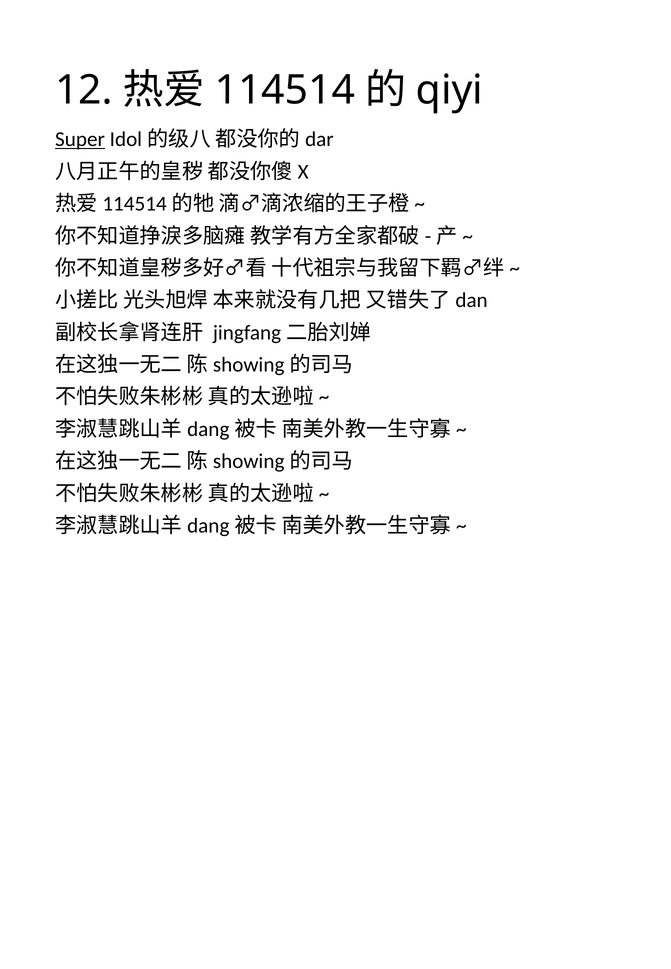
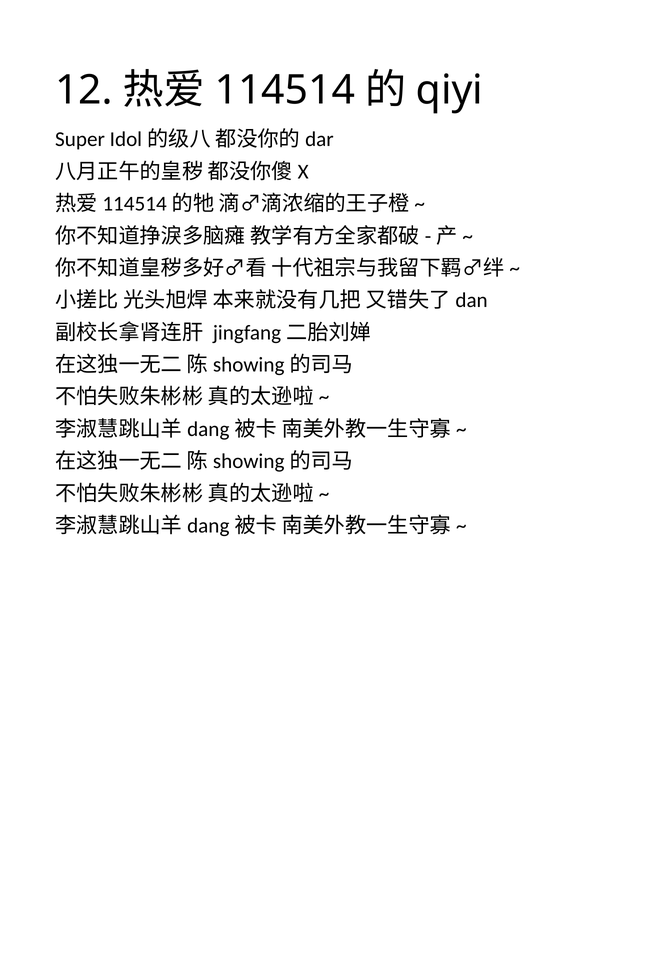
Super underline: present -> none
